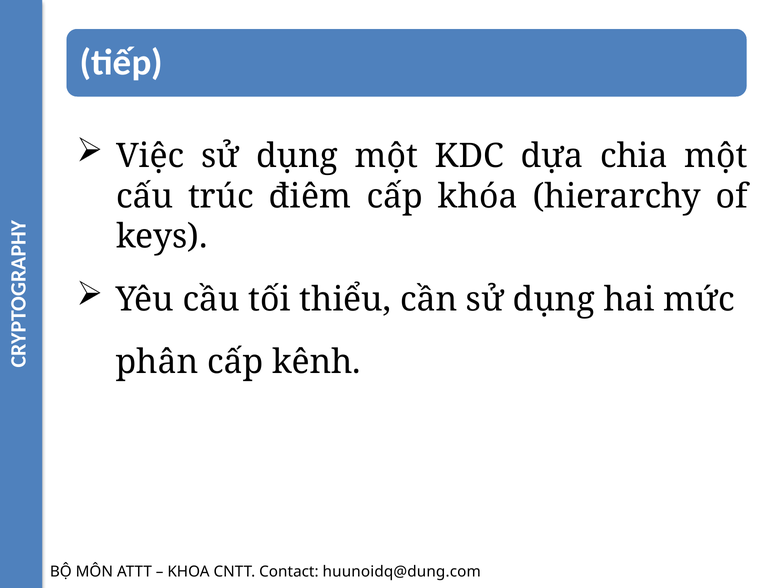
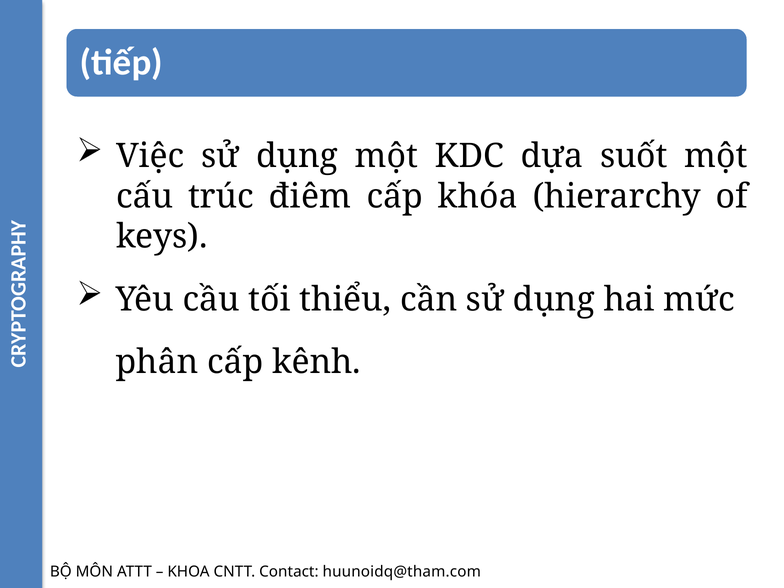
chia: chia -> suốt
huunoidq@dung.com: huunoidq@dung.com -> huunoidq@tham.com
